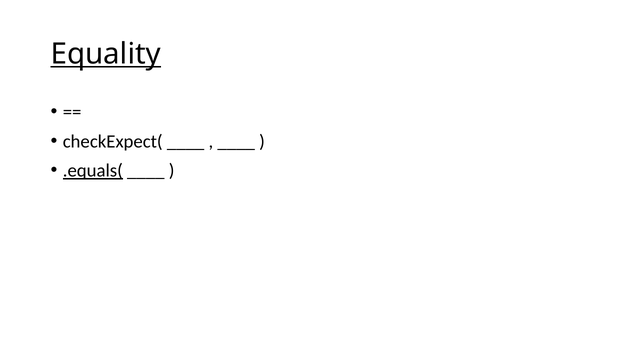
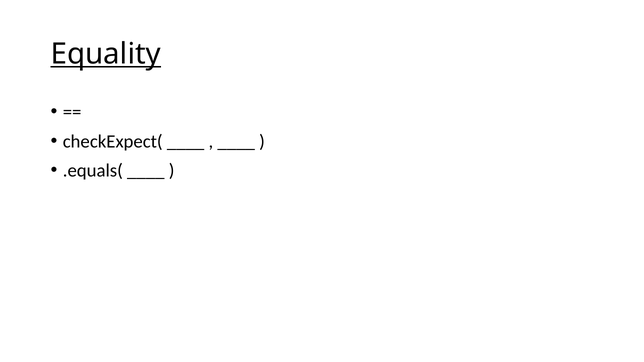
.equals( underline: present -> none
